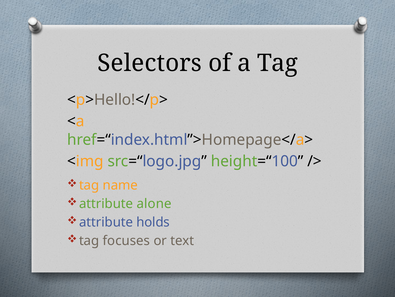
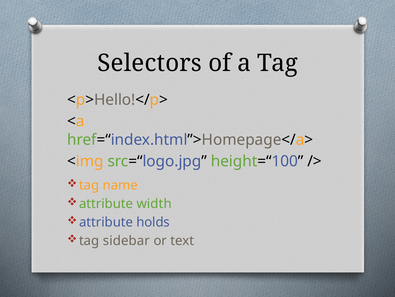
alone: alone -> width
focuses: focuses -> sidebar
